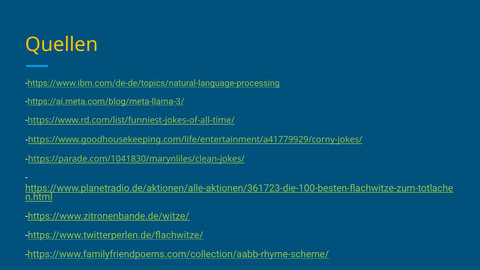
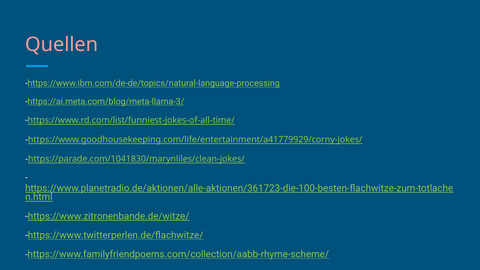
Quellen colour: yellow -> pink
